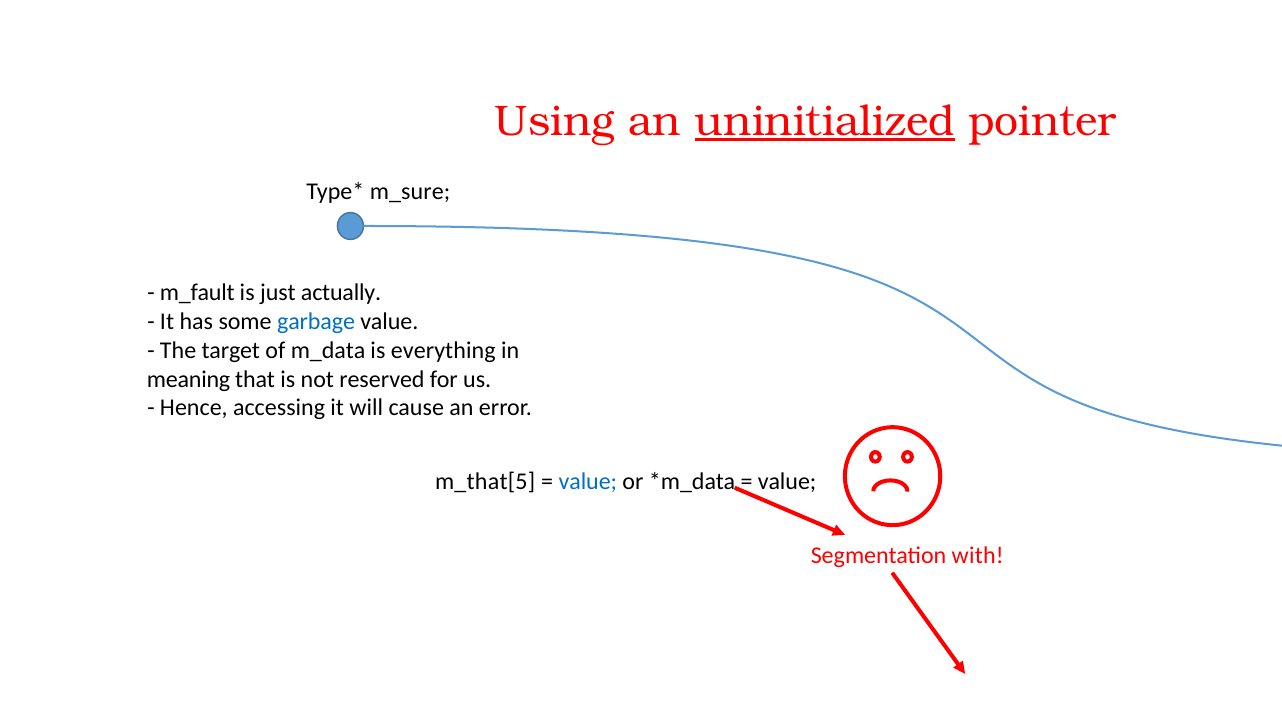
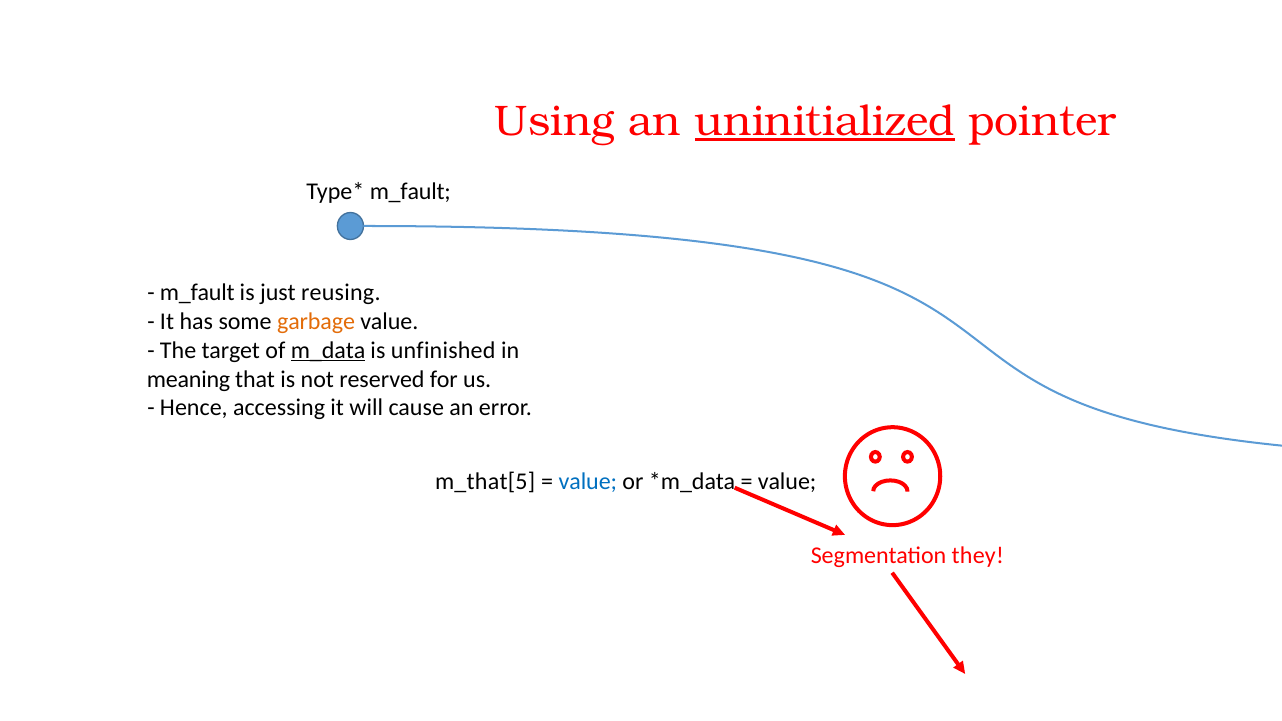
m_sure at (410, 191): m_sure -> m_fault
actually: actually -> reusing
garbage colour: blue -> orange
m_data underline: none -> present
everything: everything -> unfinished
with: with -> they
